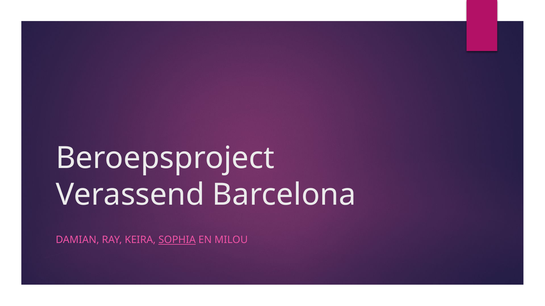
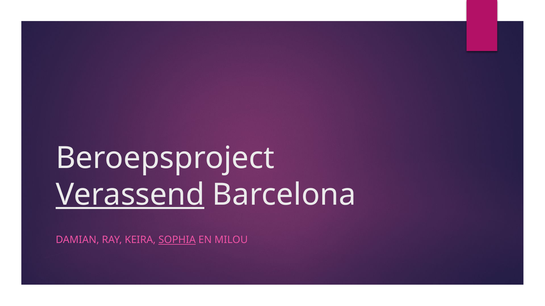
Verassend underline: none -> present
